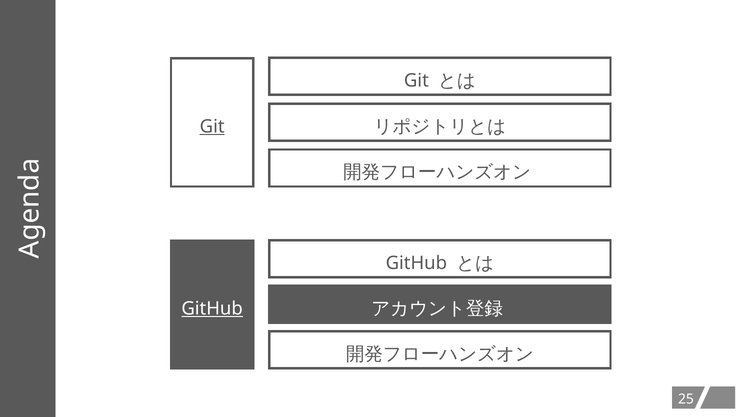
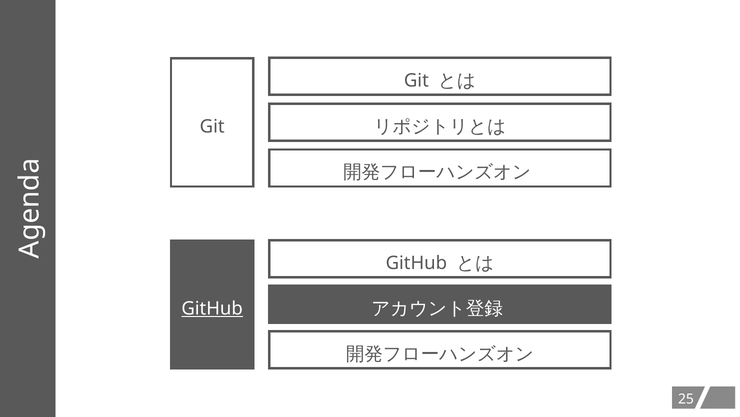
Git at (212, 126) underline: present -> none
